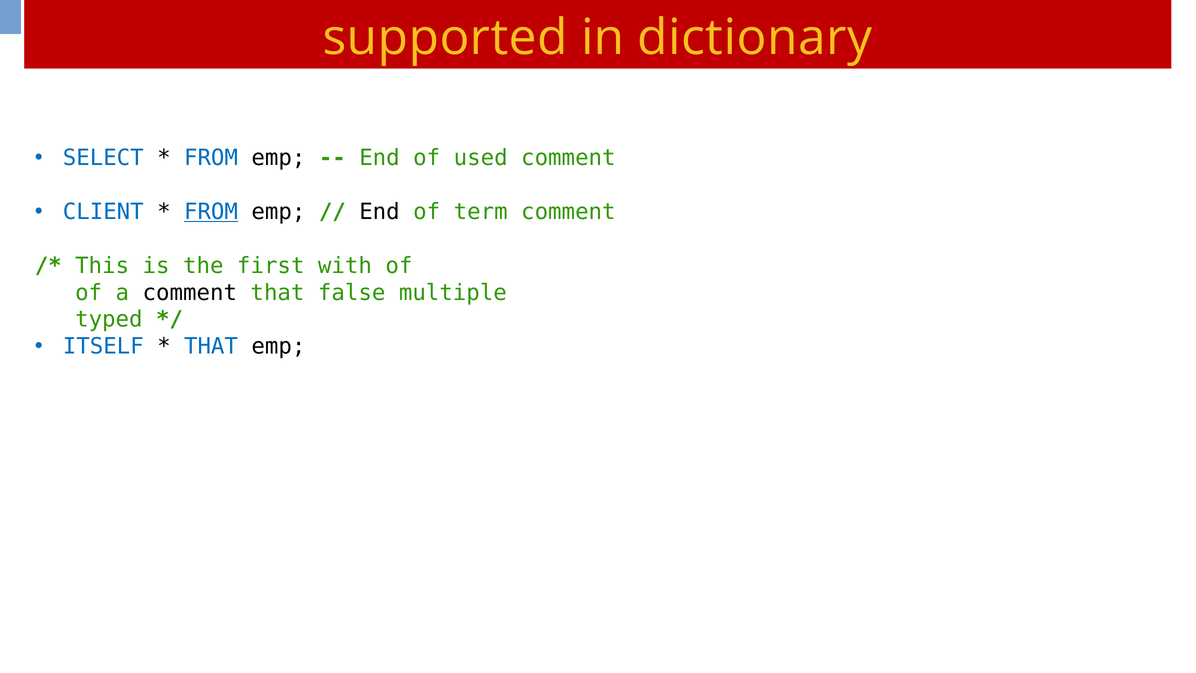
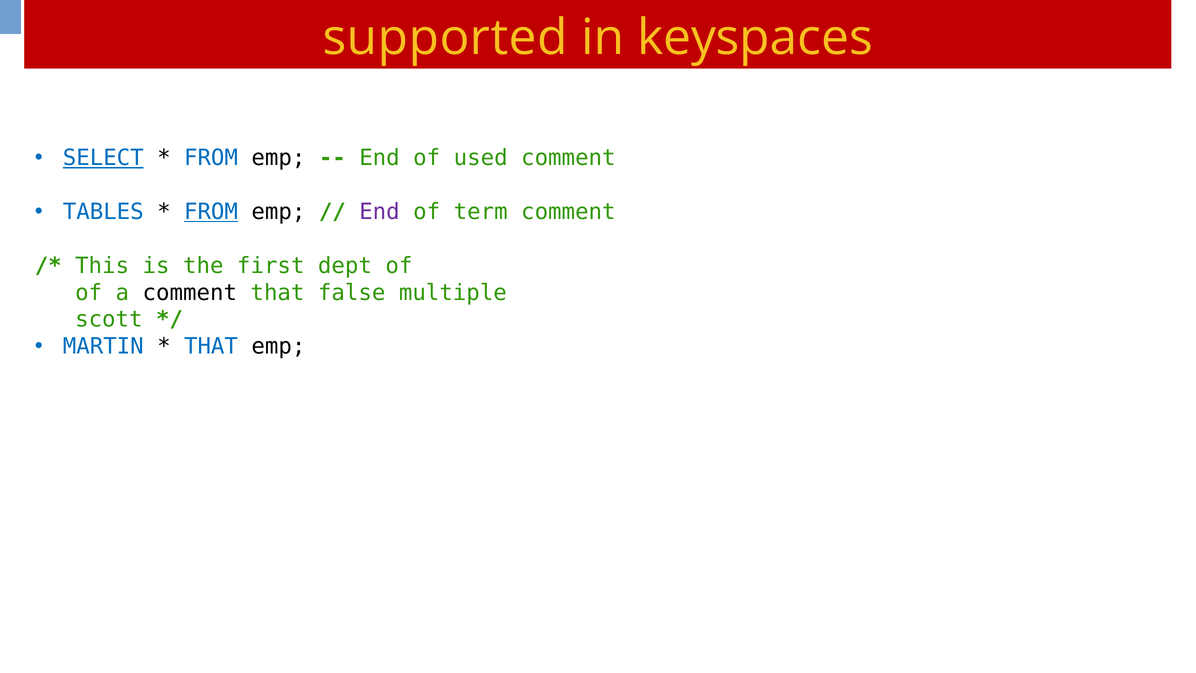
dictionary: dictionary -> keyspaces
SELECT underline: none -> present
CLIENT: CLIENT -> TABLES
End at (379, 212) colour: black -> purple
with: with -> dept
typed: typed -> scott
ITSELF: ITSELF -> MARTIN
